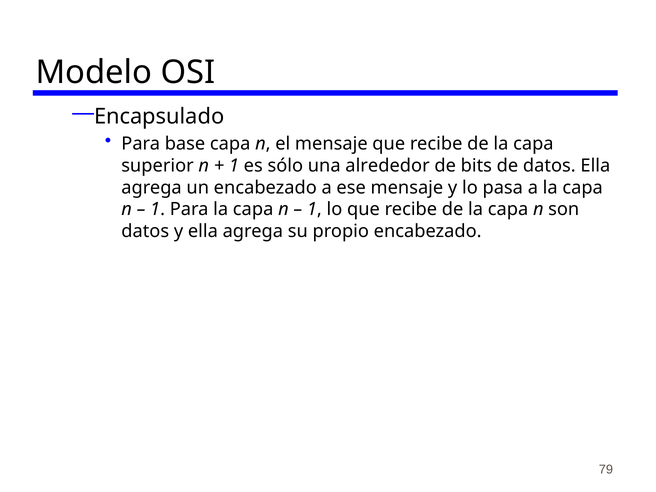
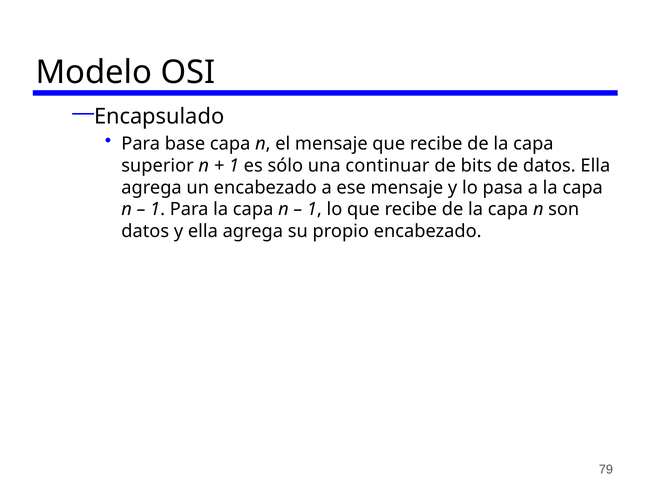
alrededor: alrededor -> continuar
